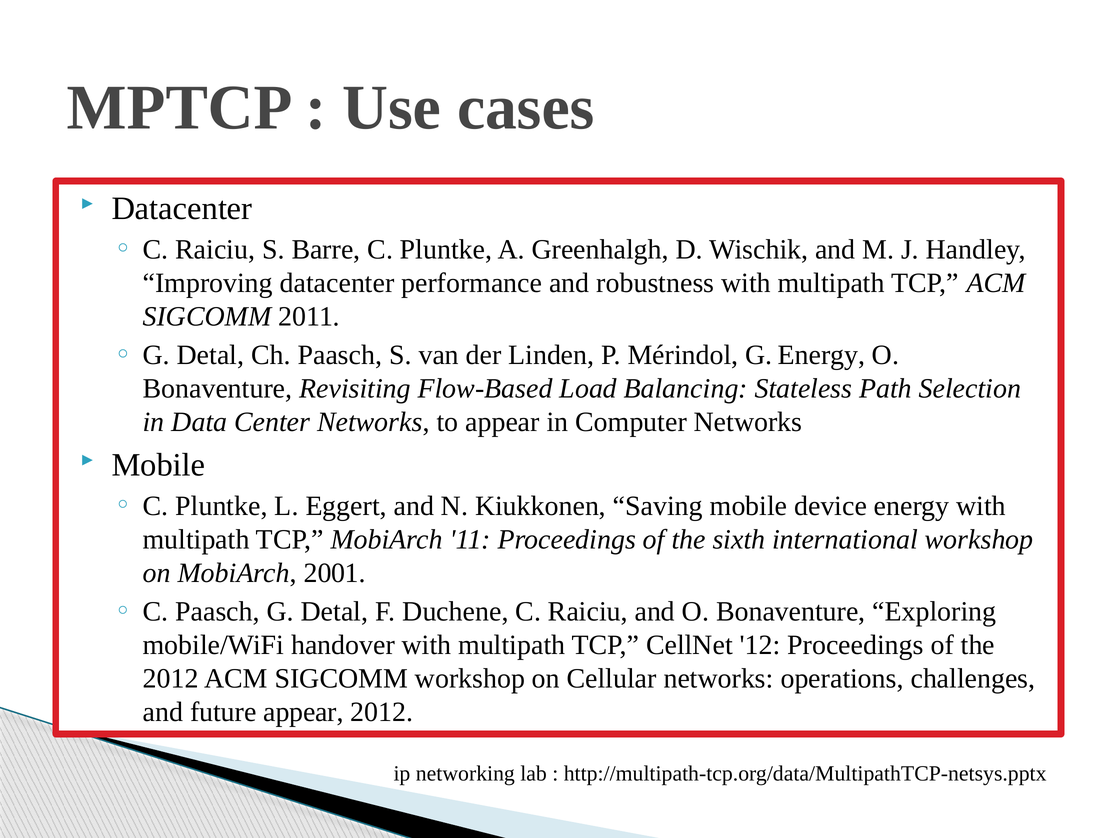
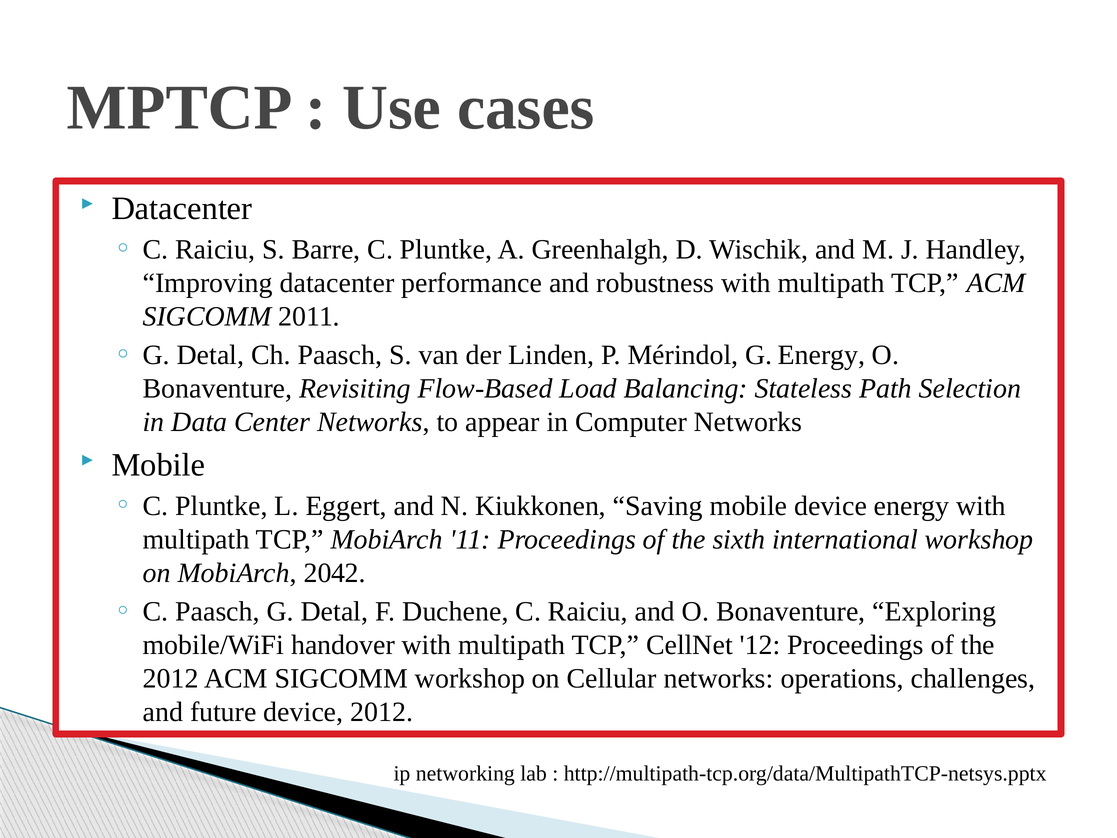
2001: 2001 -> 2042
future appear: appear -> device
